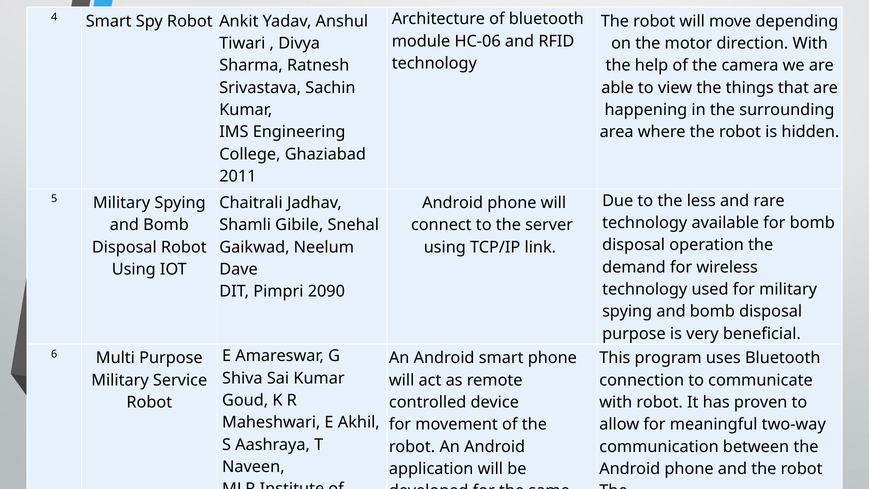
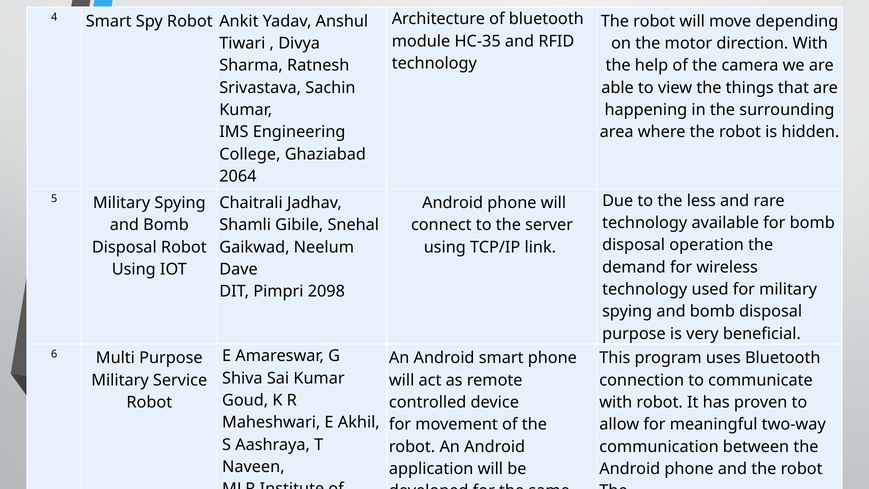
HC-06: HC-06 -> HC-35
2011: 2011 -> 2064
2090: 2090 -> 2098
